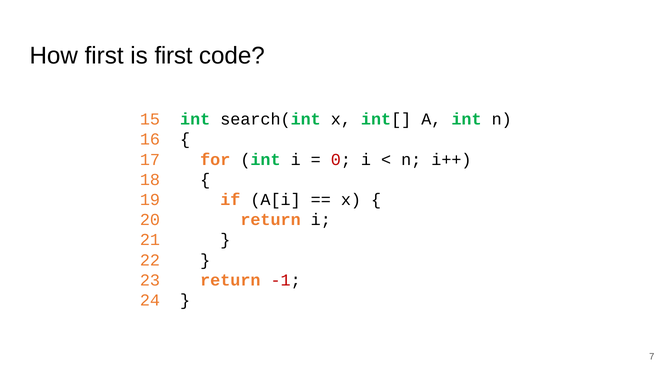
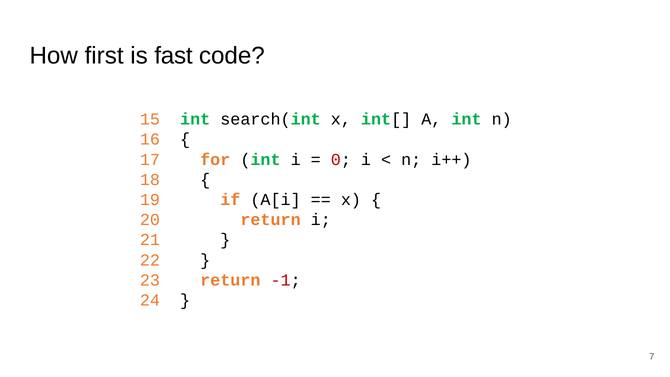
is first: first -> fast
